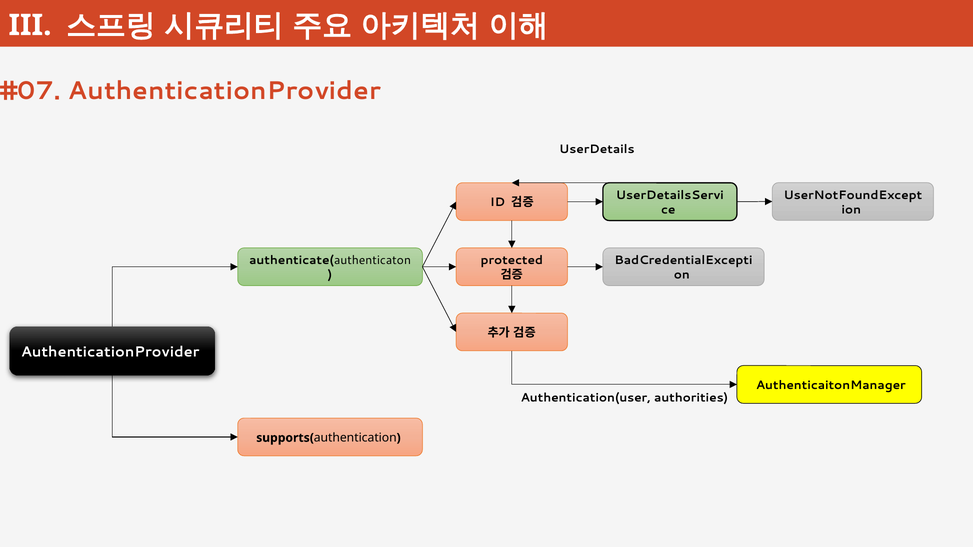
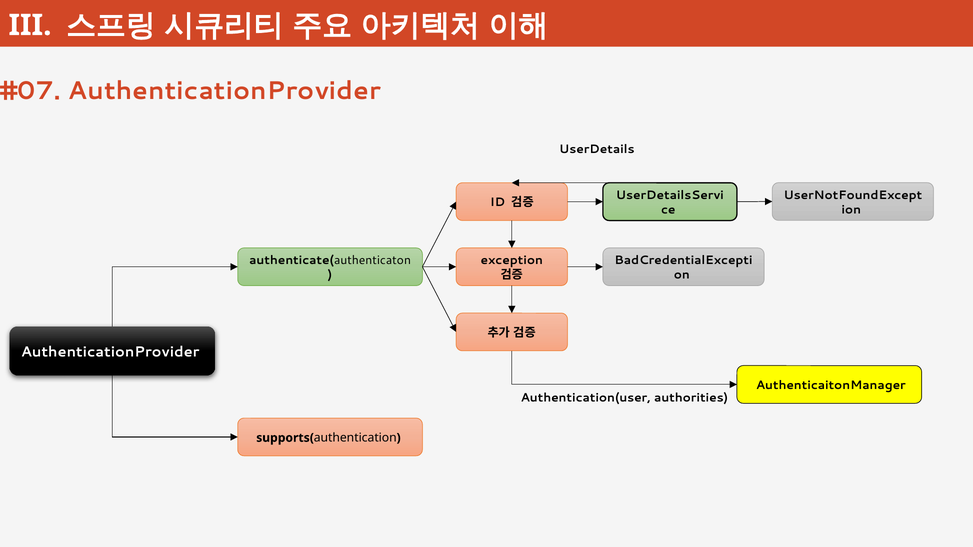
protected: protected -> exception
